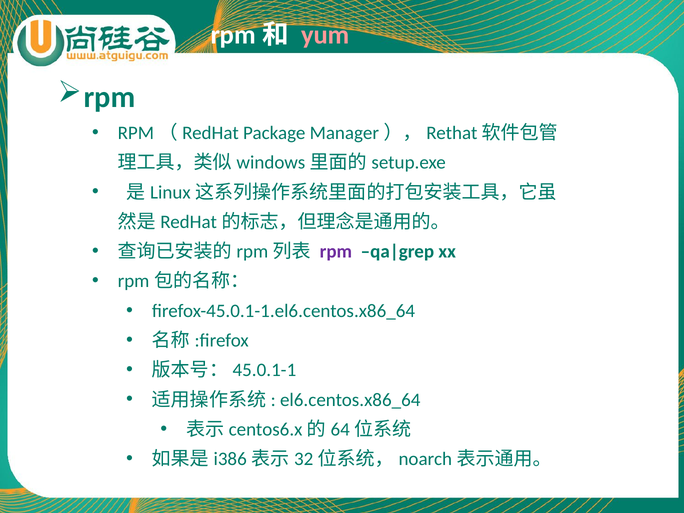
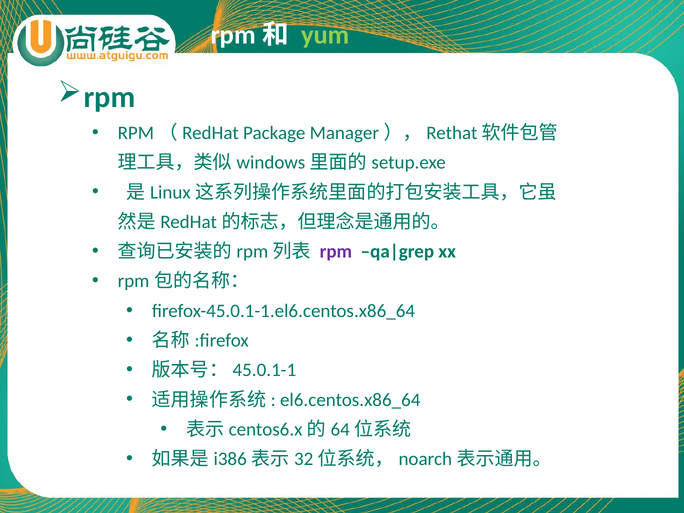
yum colour: pink -> light green
